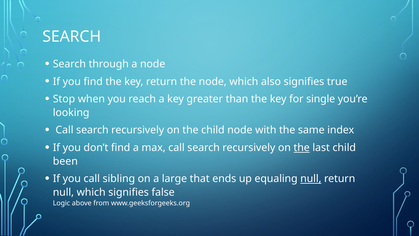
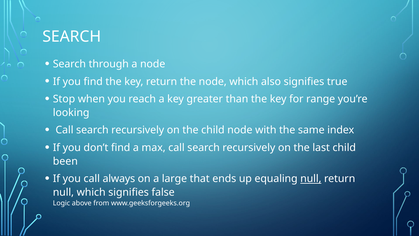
single: single -> range
the at (302, 148) underline: present -> none
sibling: sibling -> always
